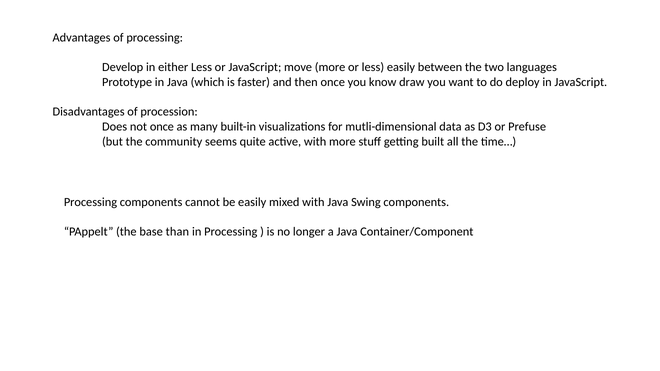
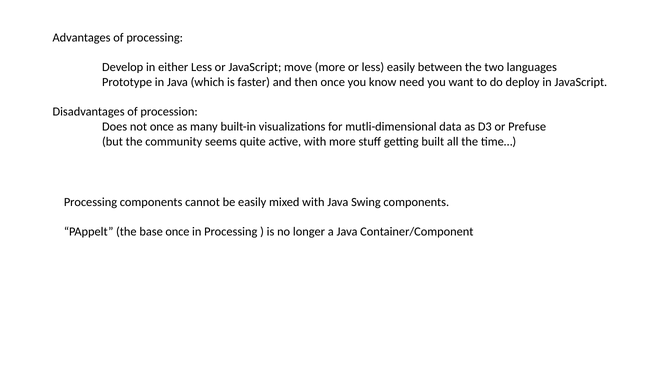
draw: draw -> need
base than: than -> once
